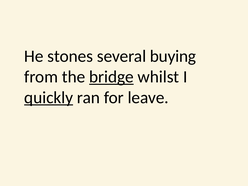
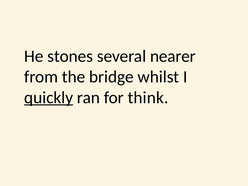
buying: buying -> nearer
bridge underline: present -> none
leave: leave -> think
